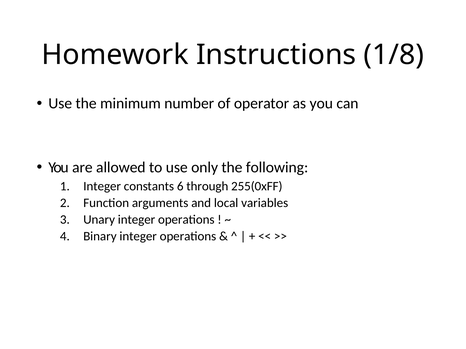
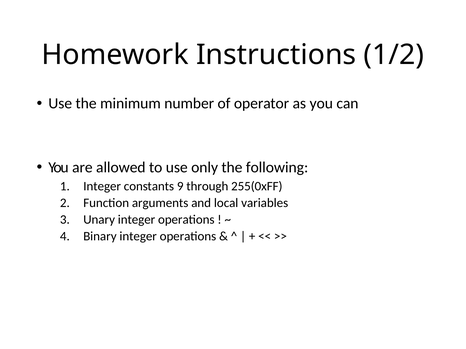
1/8: 1/8 -> 1/2
6: 6 -> 9
